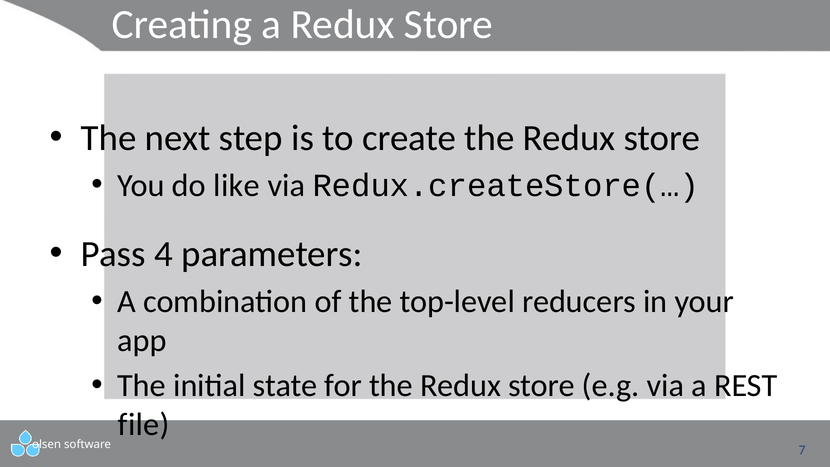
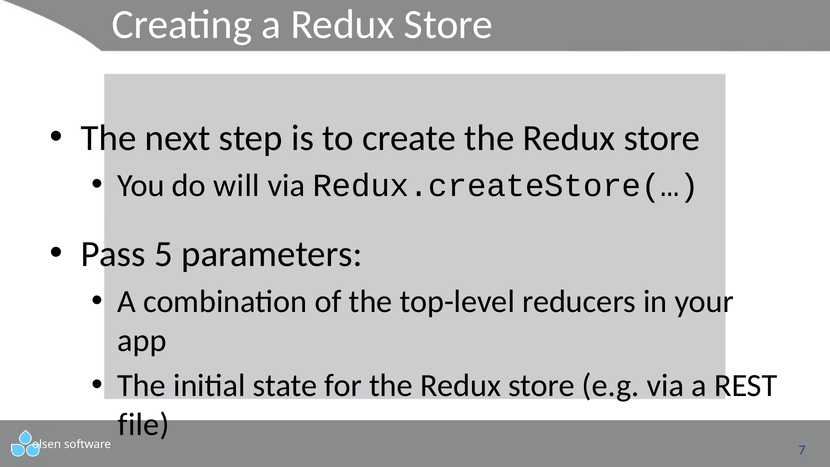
like: like -> will
4: 4 -> 5
